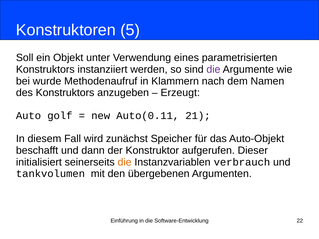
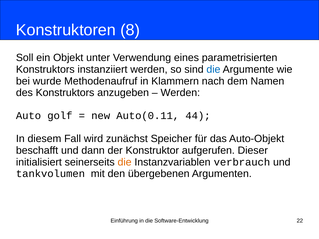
5: 5 -> 8
die at (213, 69) colour: purple -> blue
Erzeugt at (180, 93): Erzeugt -> Werden
21: 21 -> 44
